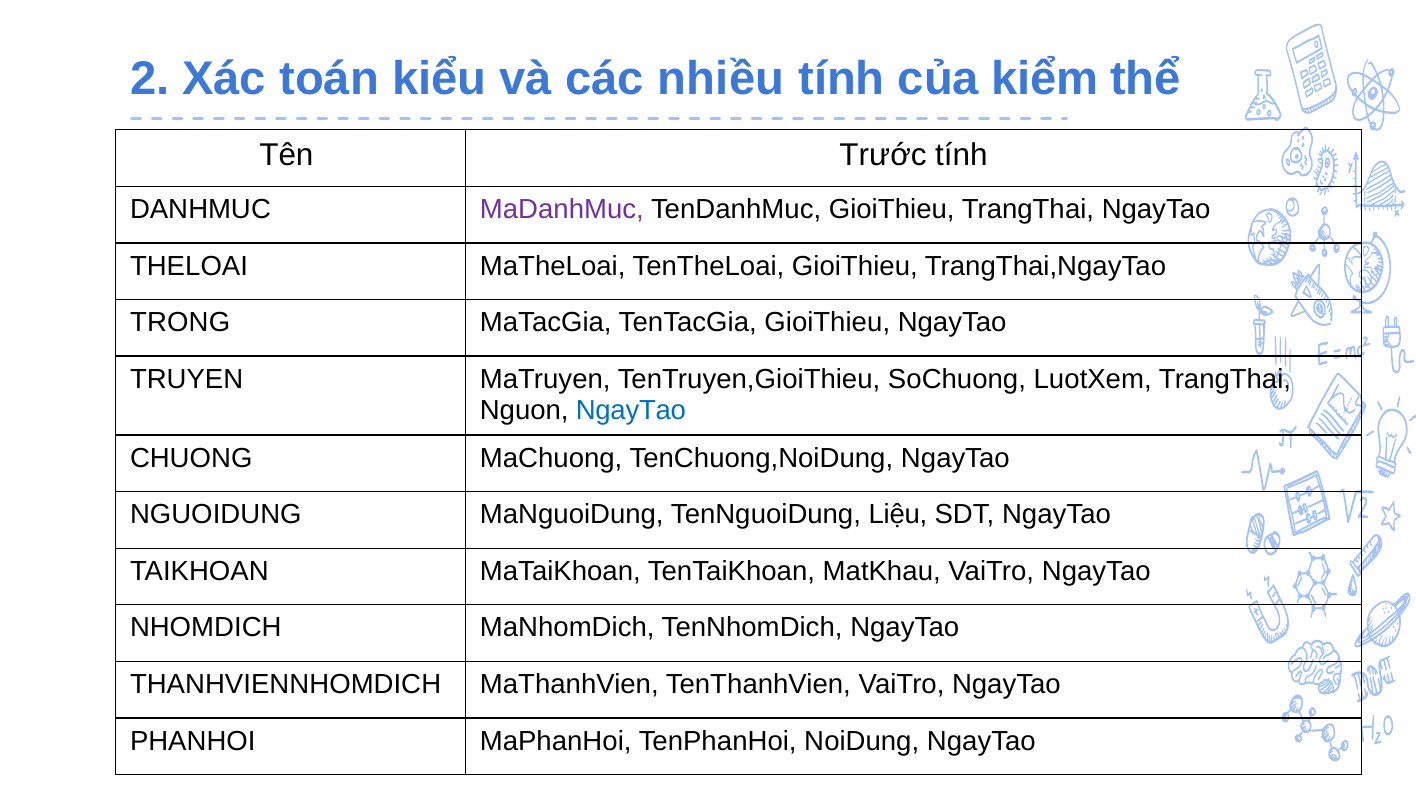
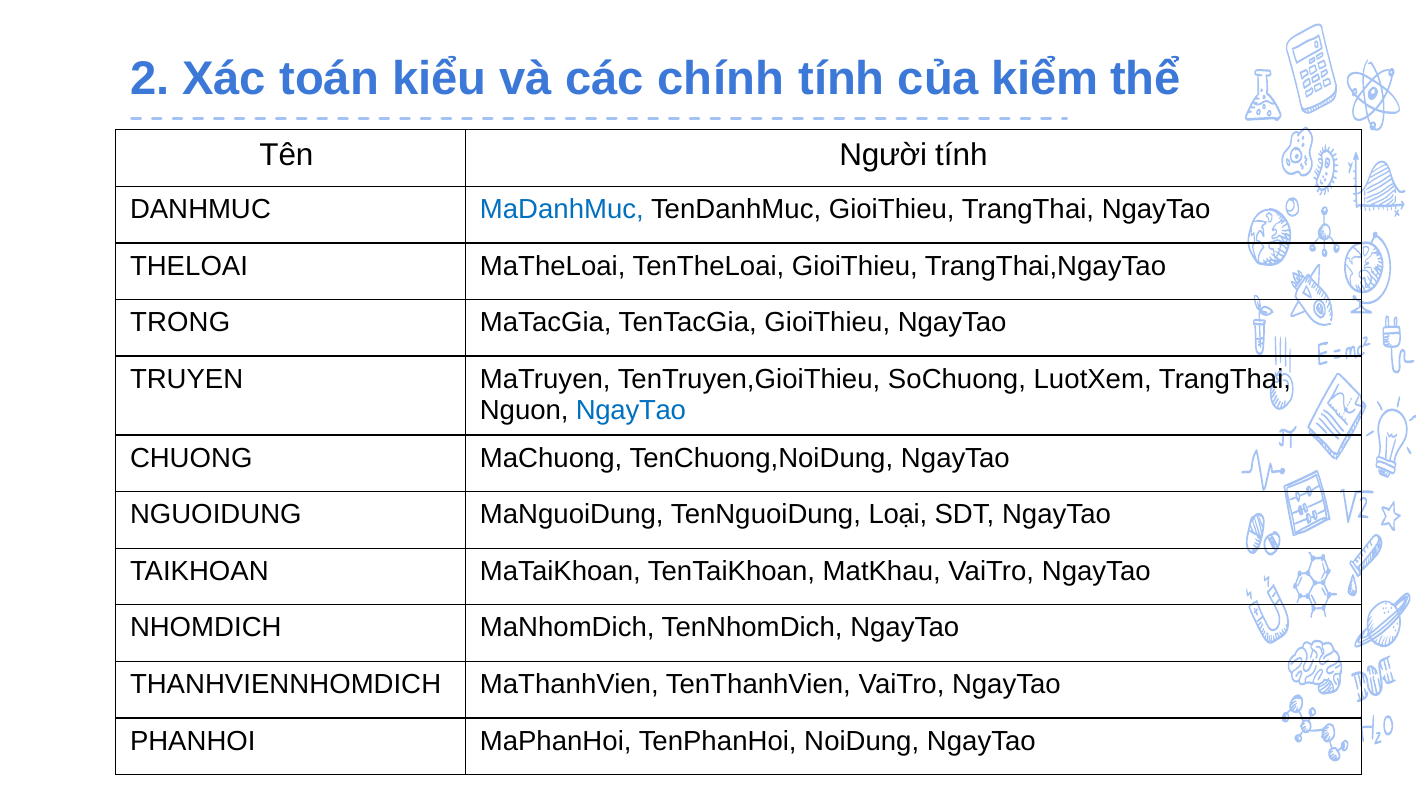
nhiều: nhiều -> chính
Trước: Trước -> Người
MaDanhMuc colour: purple -> blue
Liệu: Liệu -> Loại
